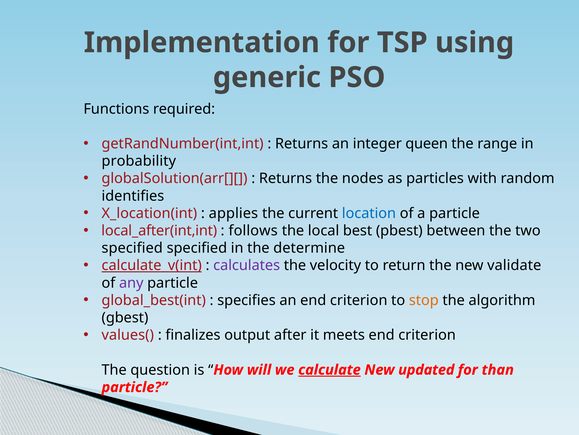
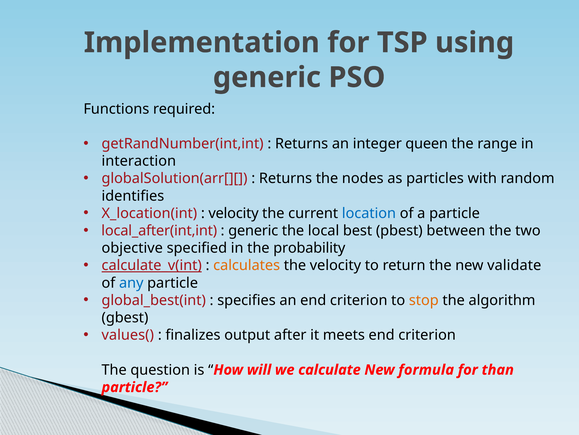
probability: probability -> interaction
applies at (233, 213): applies -> velocity
follows at (253, 230): follows -> generic
specified at (132, 248): specified -> objective
determine: determine -> probability
calculates colour: purple -> orange
any colour: purple -> blue
calculate underline: present -> none
updated: updated -> formula
